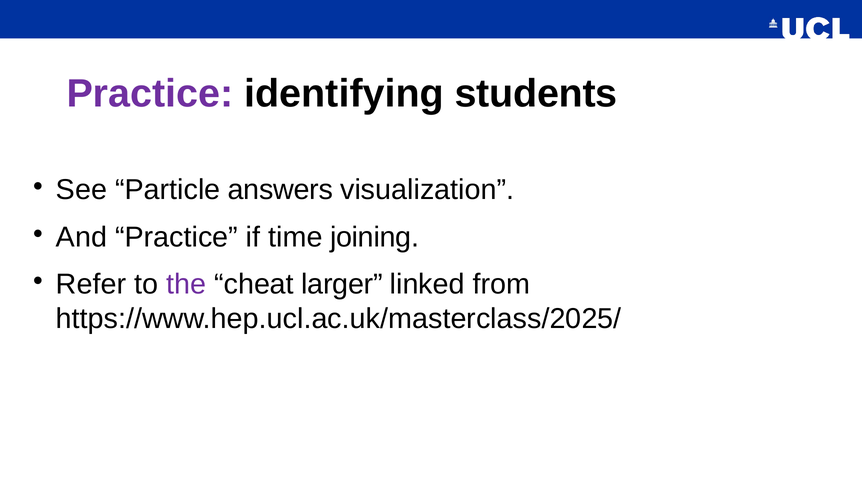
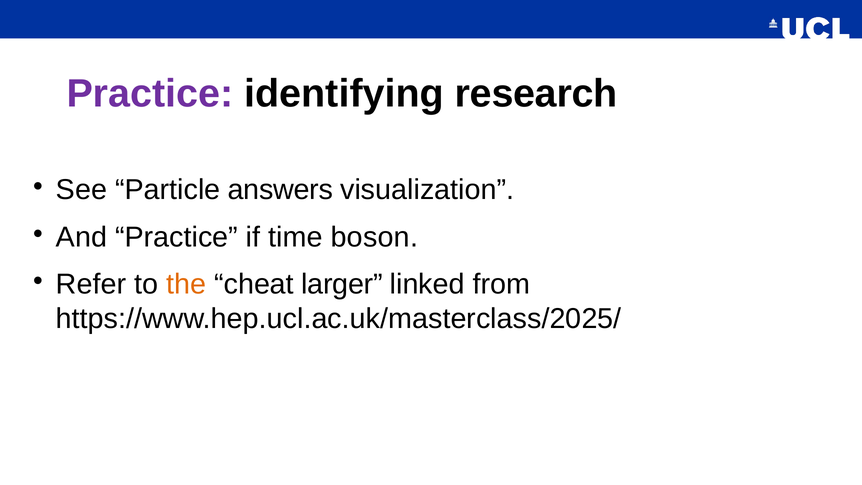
students: students -> research
joining: joining -> boson
the colour: purple -> orange
